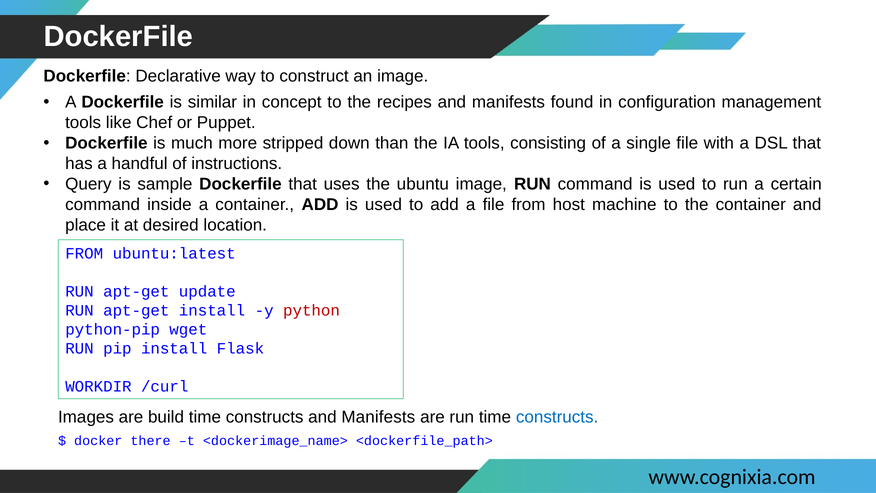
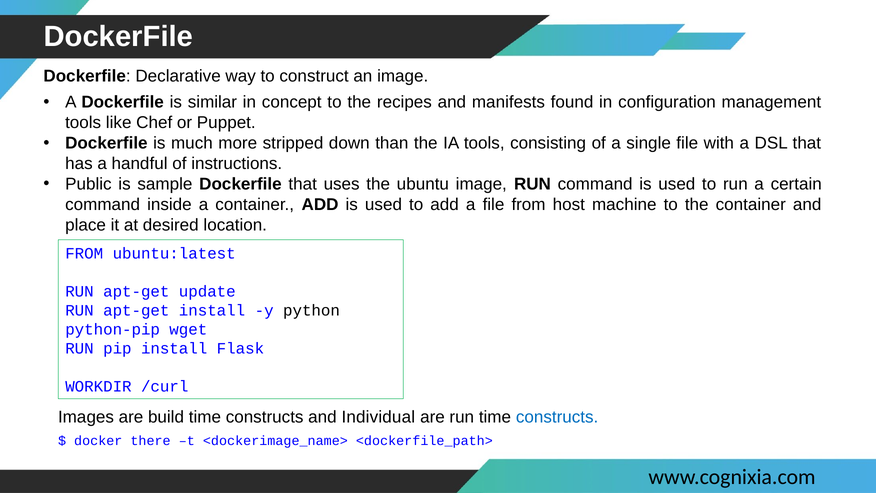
Query: Query -> Public
python colour: red -> black
constructs and Manifests: Manifests -> Individual
